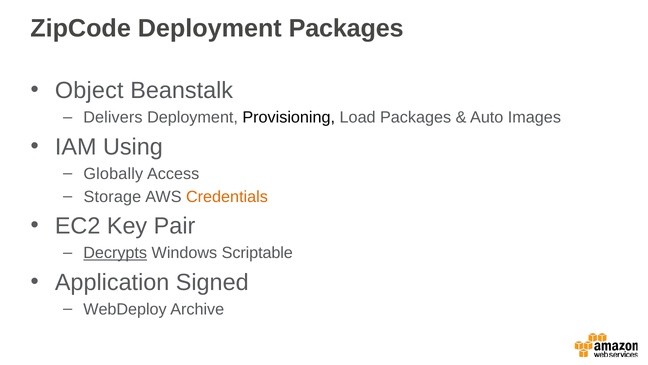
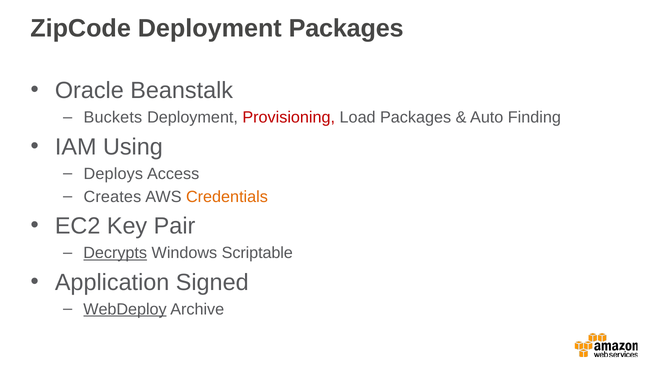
Object: Object -> Oracle
Delivers: Delivers -> Buckets
Provisioning colour: black -> red
Images: Images -> Finding
Globally: Globally -> Deploys
Storage: Storage -> Creates
WebDeploy underline: none -> present
